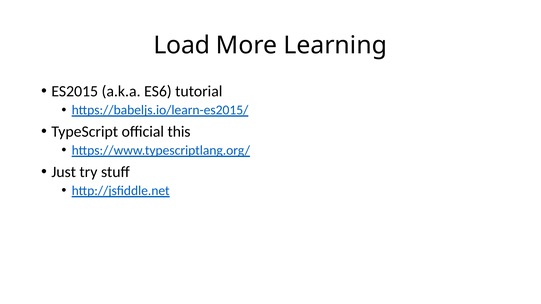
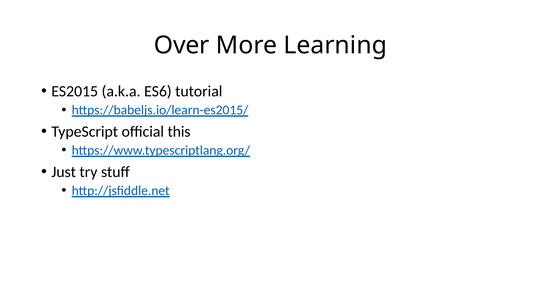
Load: Load -> Over
